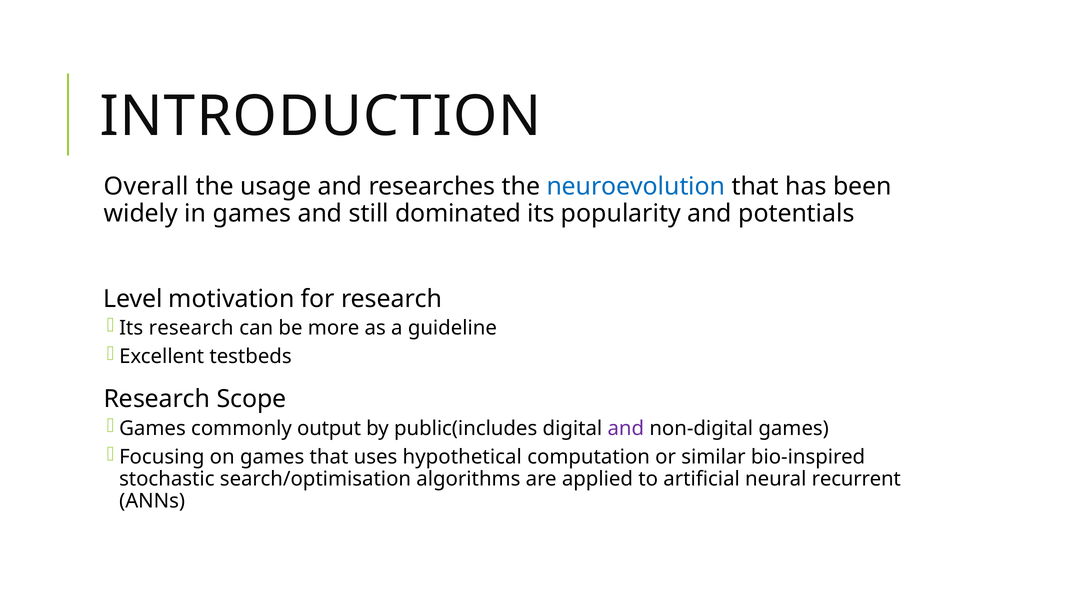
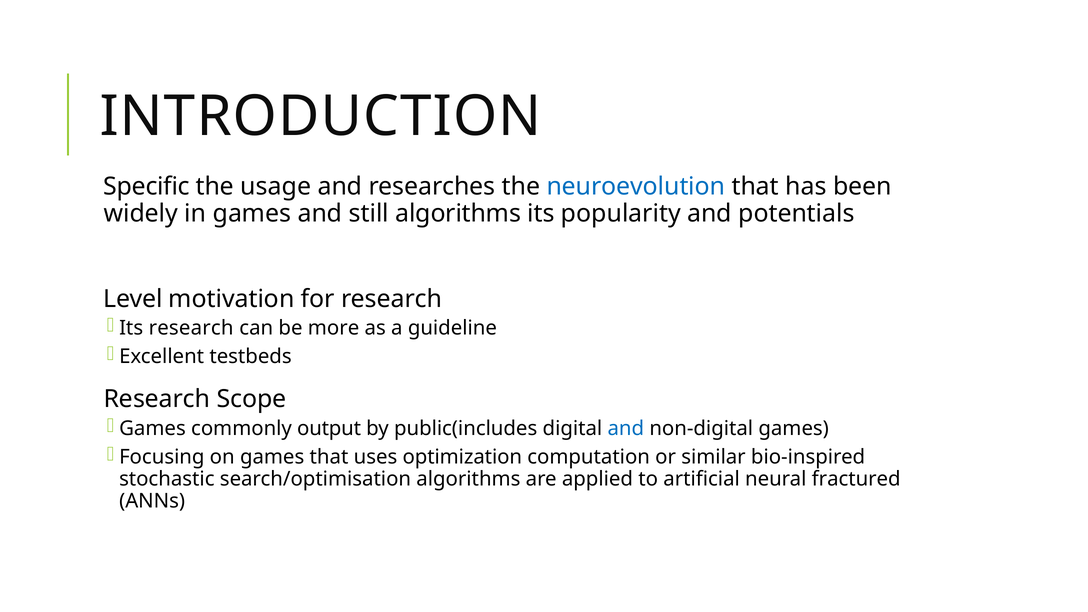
Overall: Overall -> Specific
still dominated: dominated -> algorithms
and at (626, 428) colour: purple -> blue
hypothetical: hypothetical -> optimization
recurrent: recurrent -> fractured
